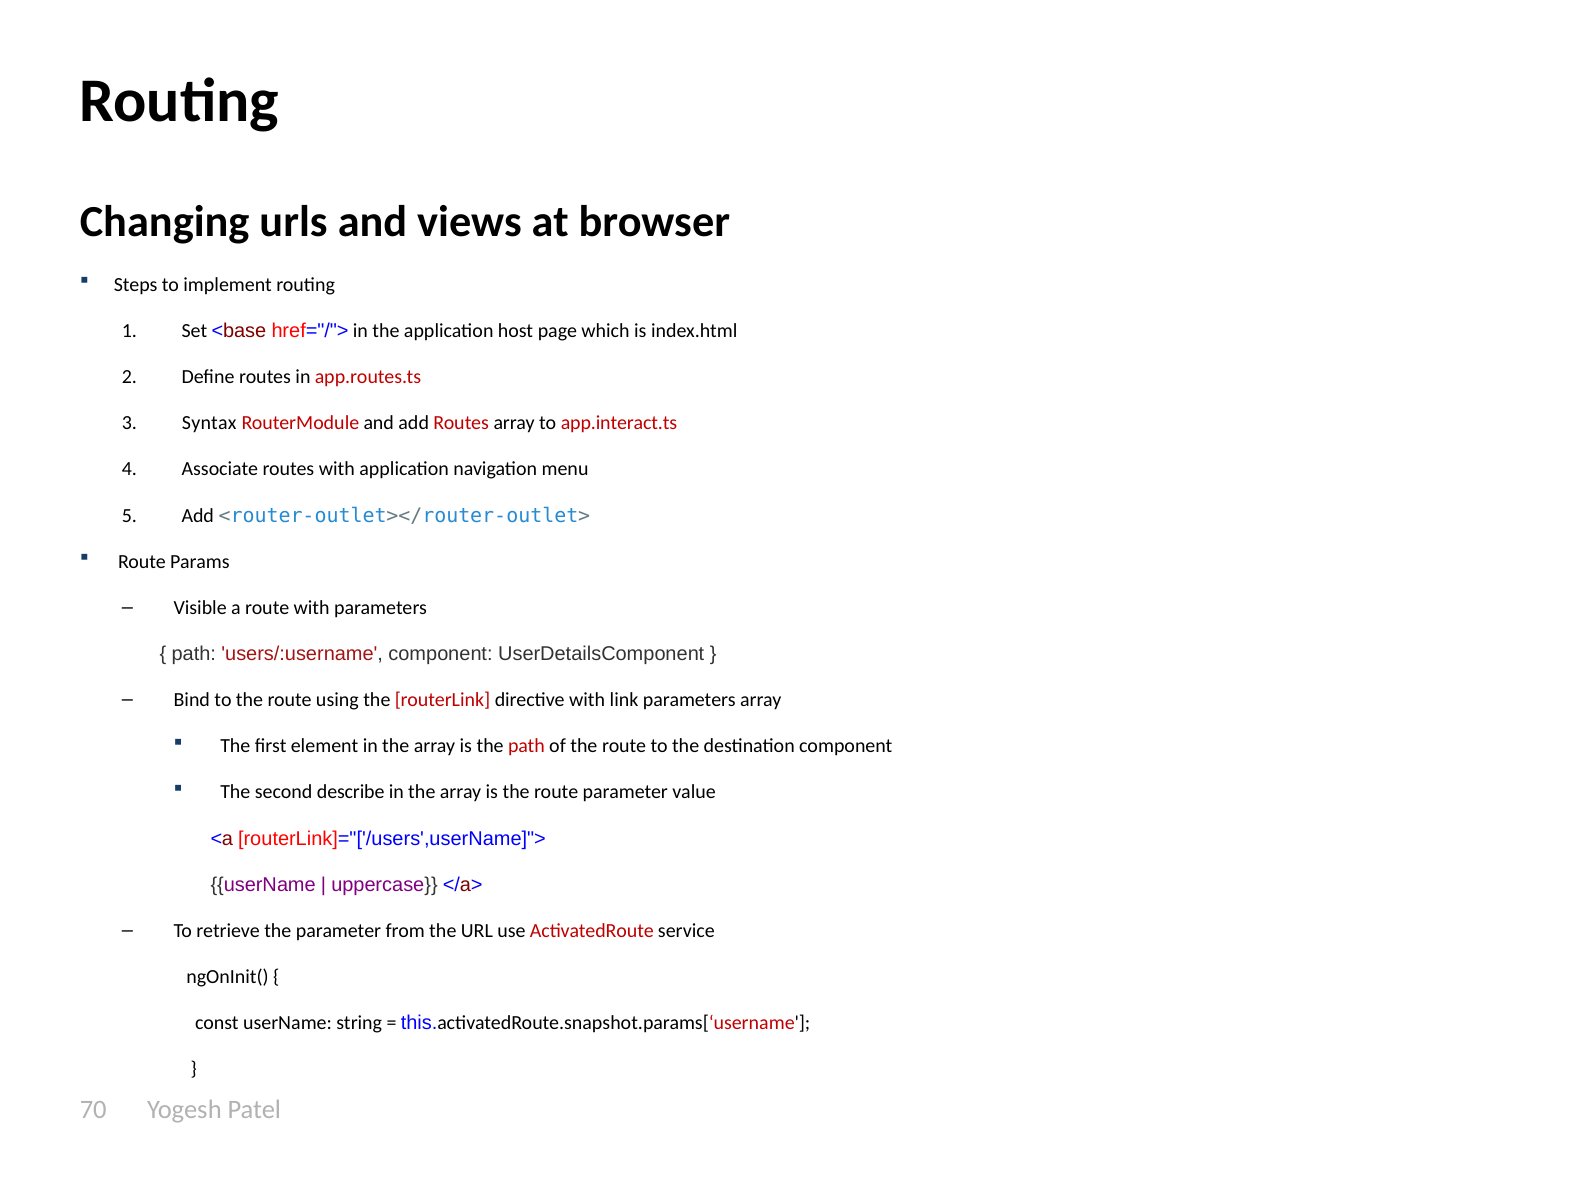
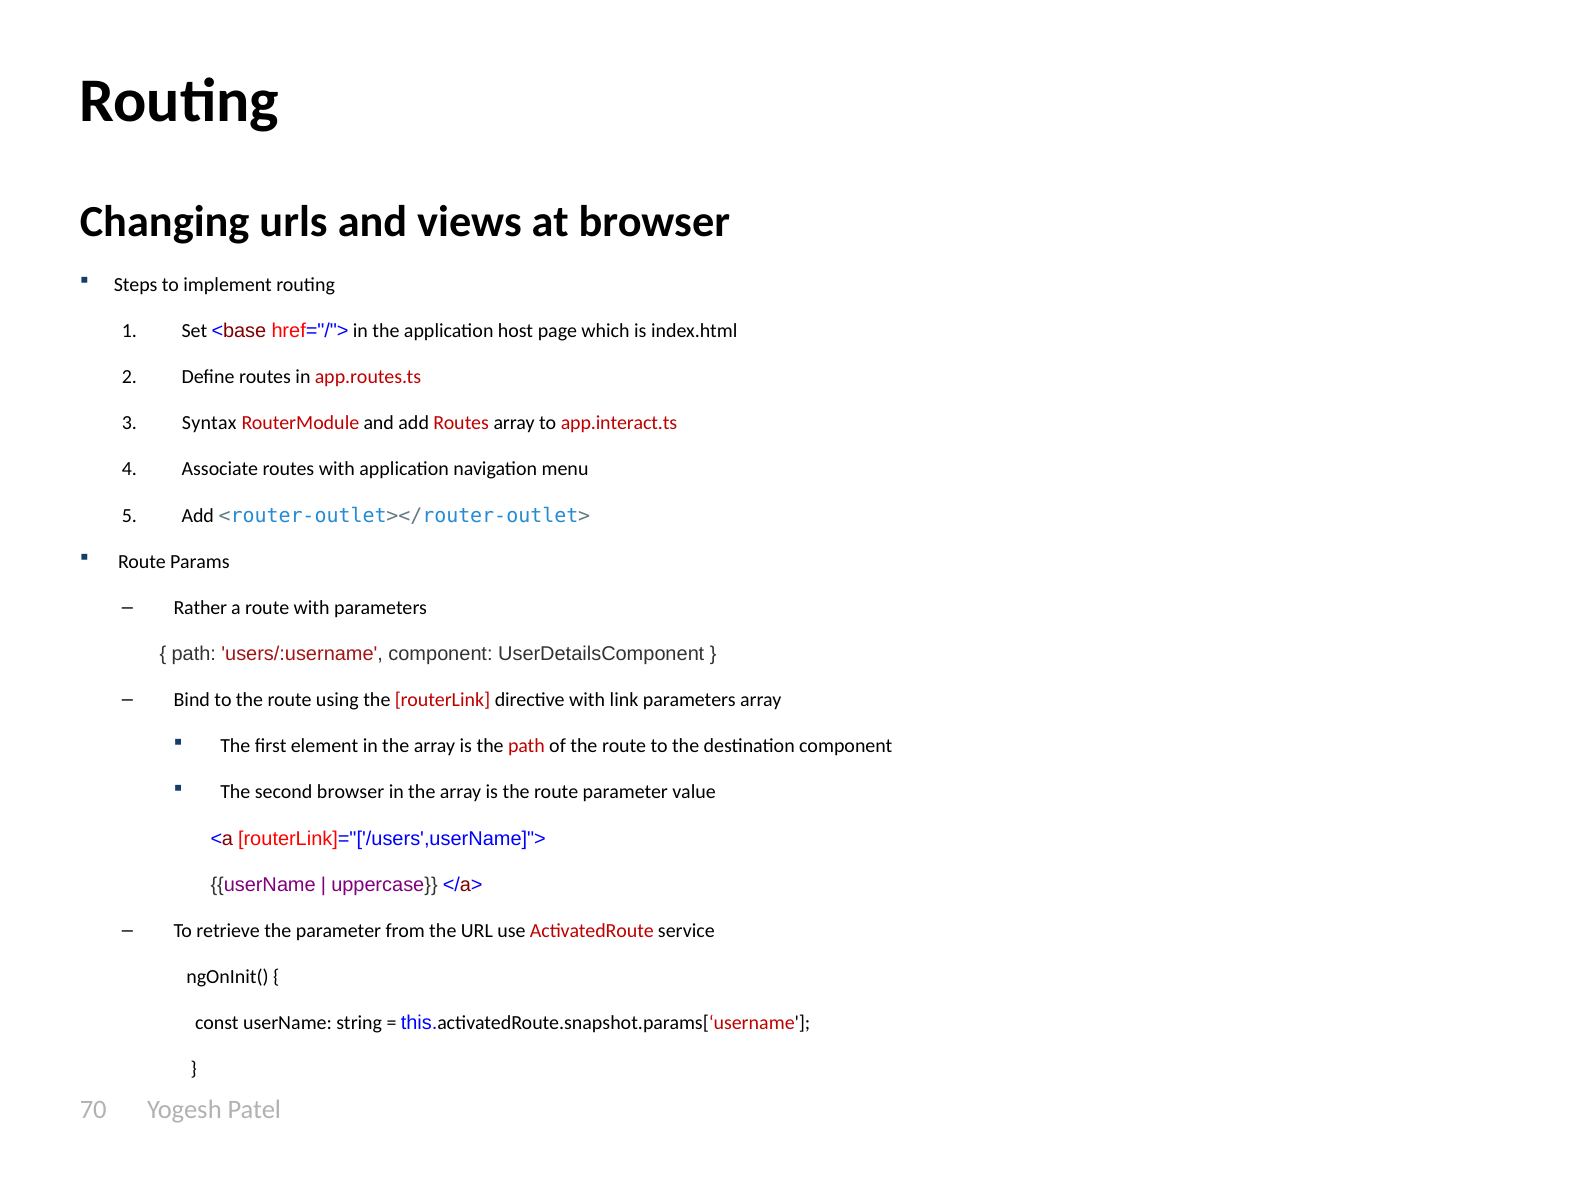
Visible: Visible -> Rather
second describe: describe -> browser
